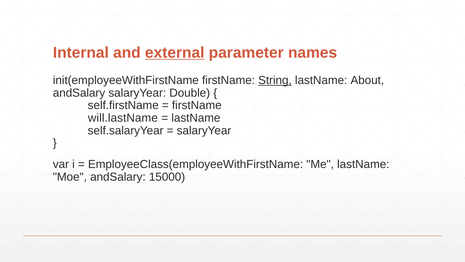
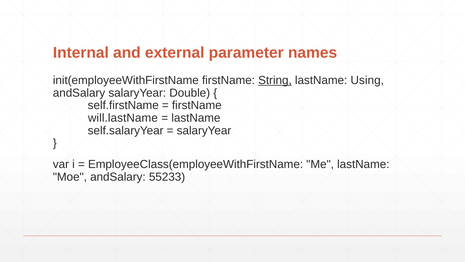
external underline: present -> none
About: About -> Using
15000: 15000 -> 55233
